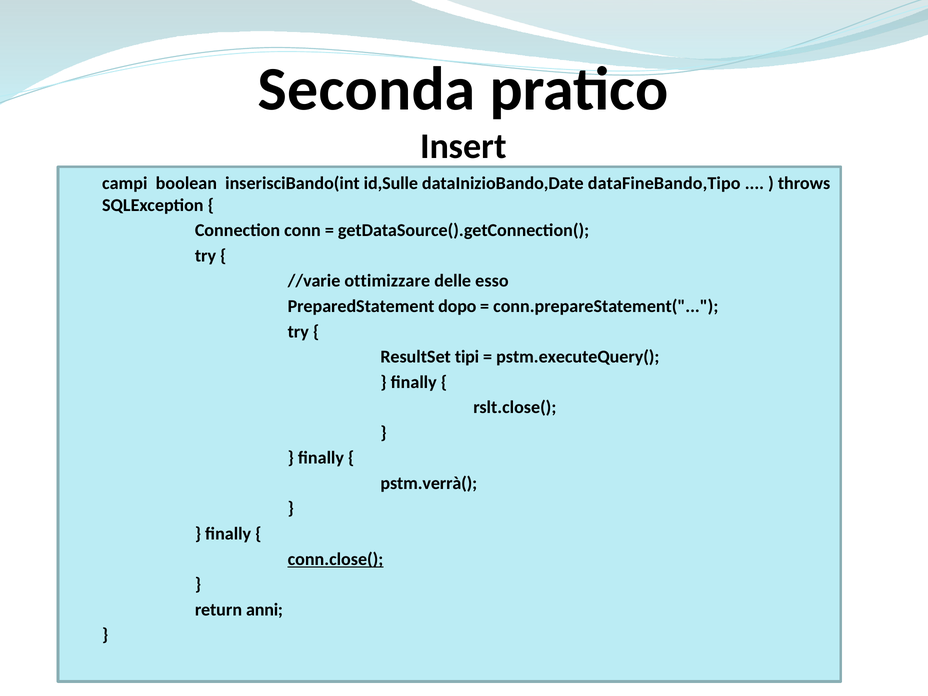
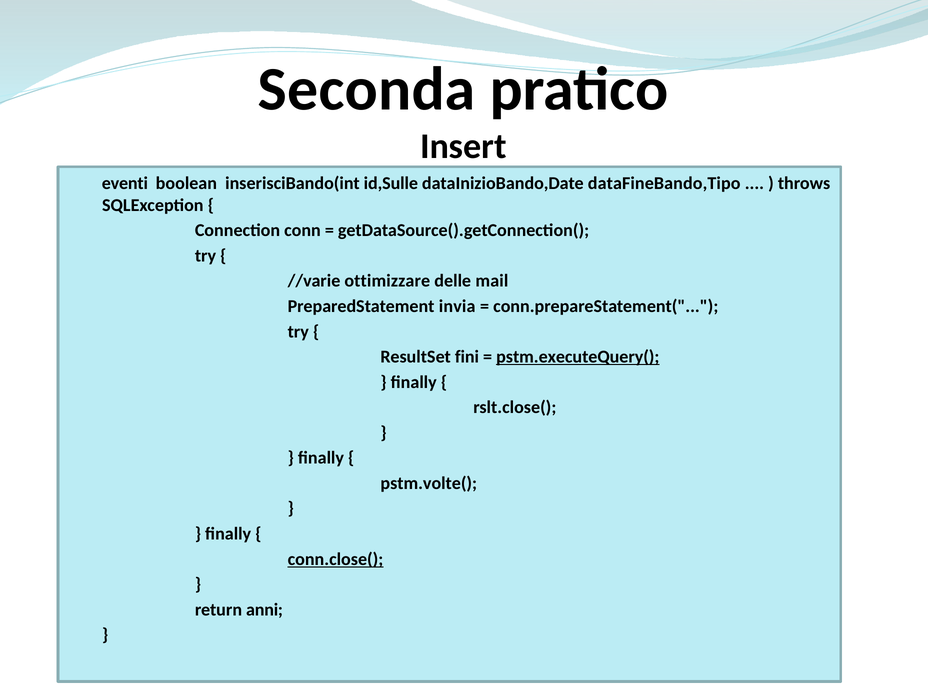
campi: campi -> eventi
esso: esso -> mail
dopo: dopo -> invia
tipi: tipi -> fini
pstm.executeQuery( underline: none -> present
pstm.verrà(: pstm.verrà( -> pstm.volte(
